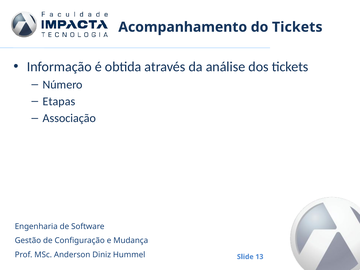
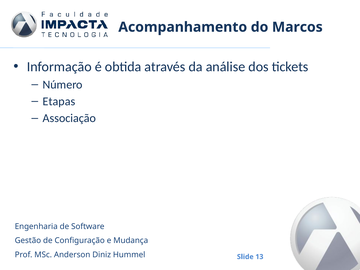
do Tickets: Tickets -> Marcos
